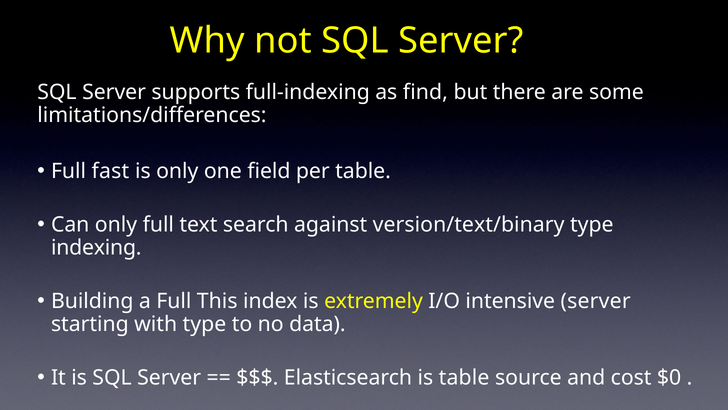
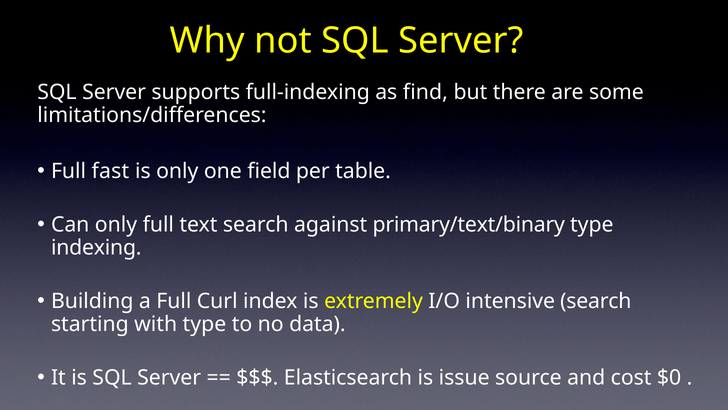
version/text/binary: version/text/binary -> primary/text/binary
This: This -> Curl
intensive server: server -> search
is table: table -> issue
